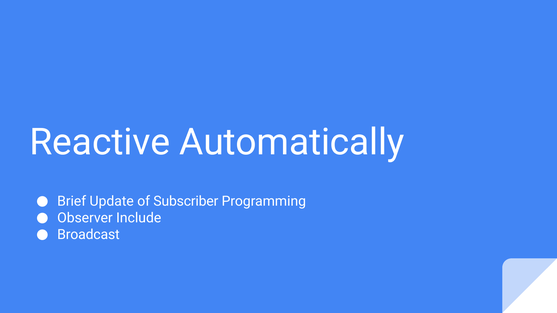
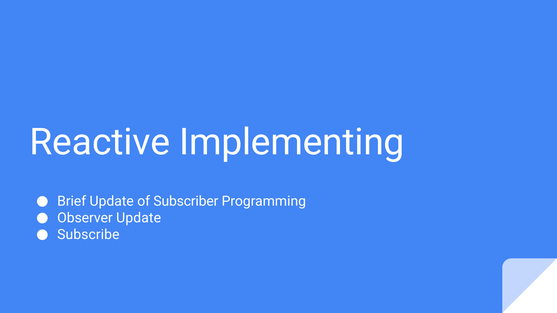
Automatically: Automatically -> Implementing
Observer Include: Include -> Update
Broadcast: Broadcast -> Subscribe
